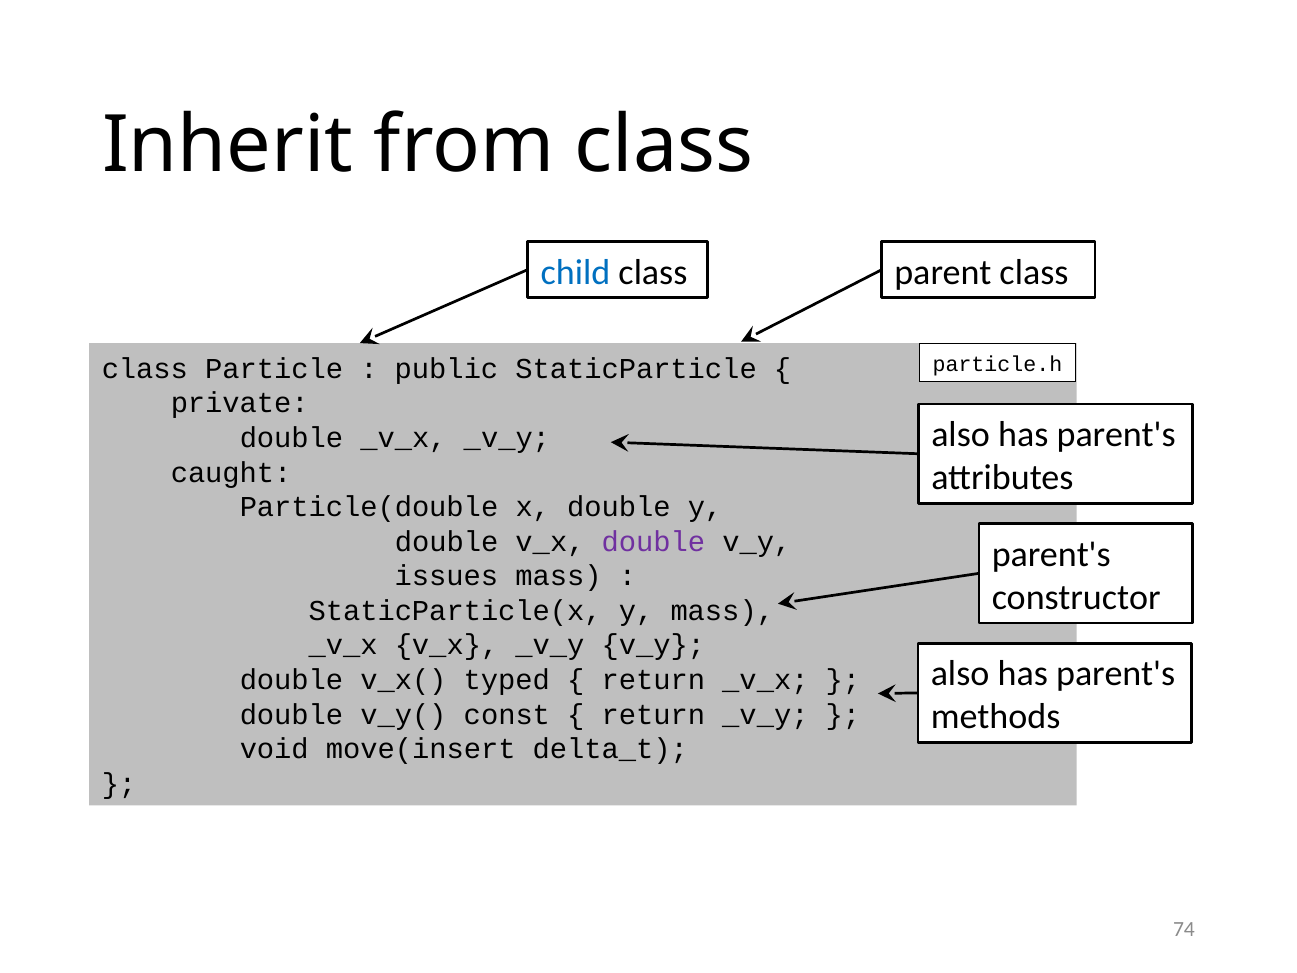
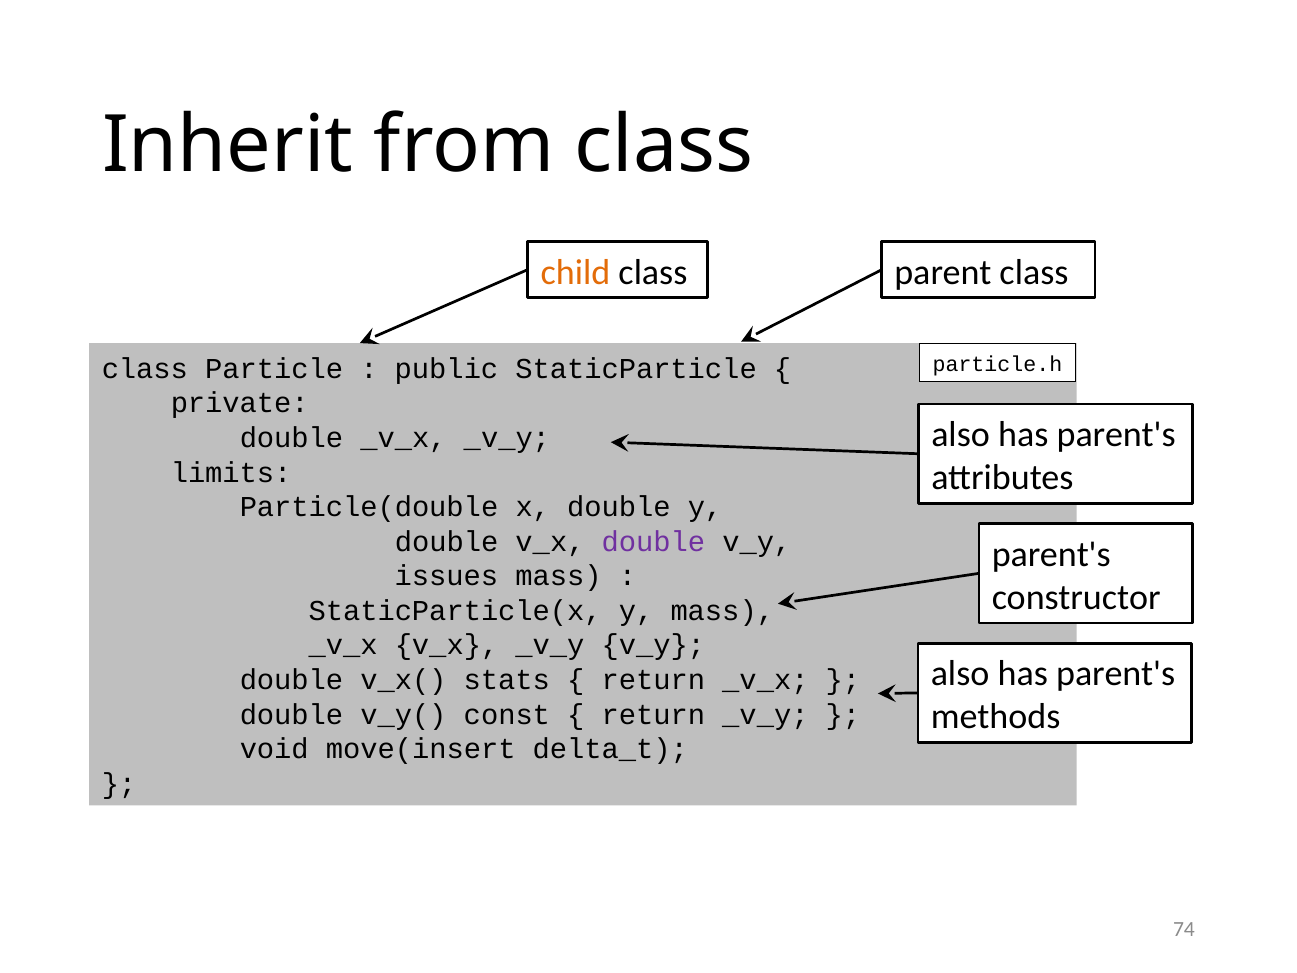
child colour: blue -> orange
caught: caught -> limits
typed: typed -> stats
